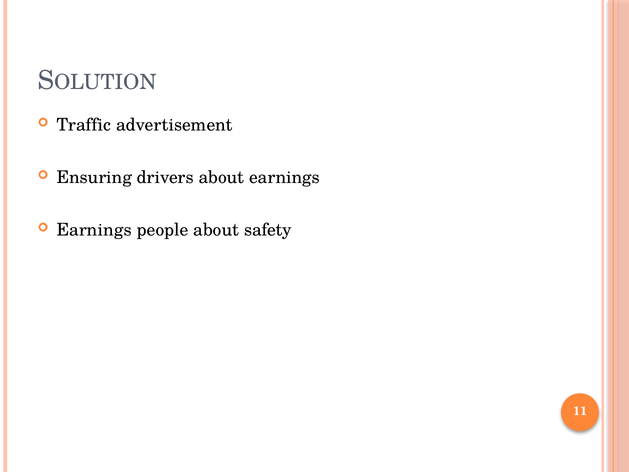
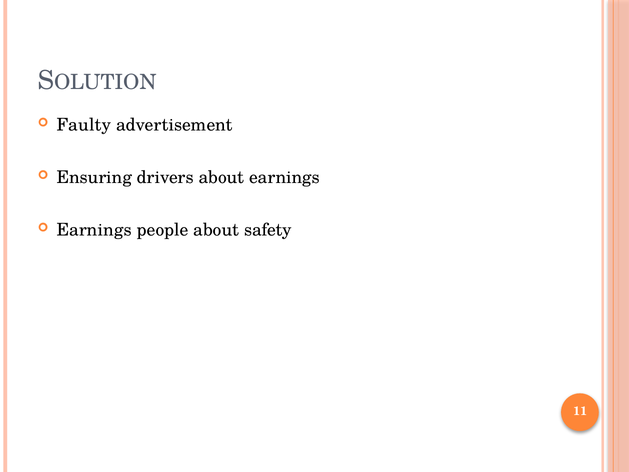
Traffic: Traffic -> Faulty
